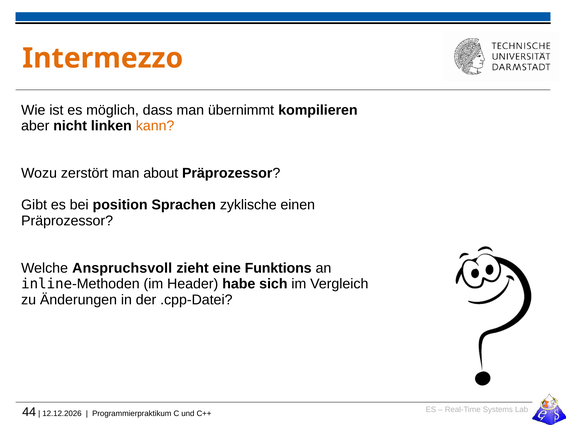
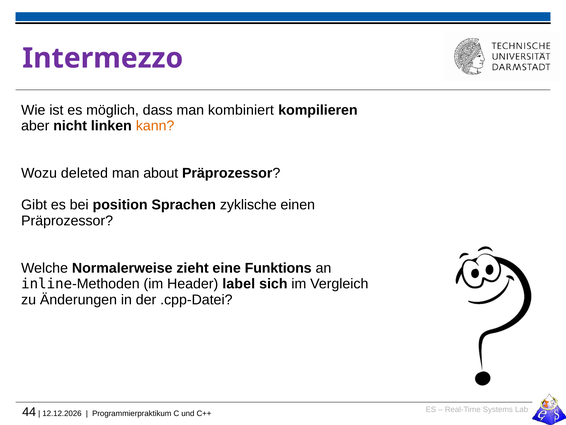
Intermezzo colour: orange -> purple
übernimmt: übernimmt -> kombiniert
zerstört: zerstört -> deleted
Anspruchsvoll: Anspruchsvoll -> Normalerweise
habe: habe -> label
